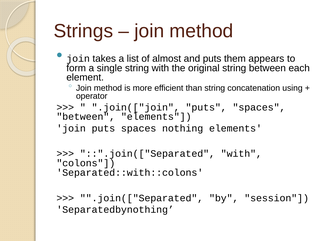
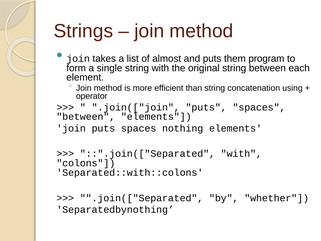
appears: appears -> program
session: session -> whether
